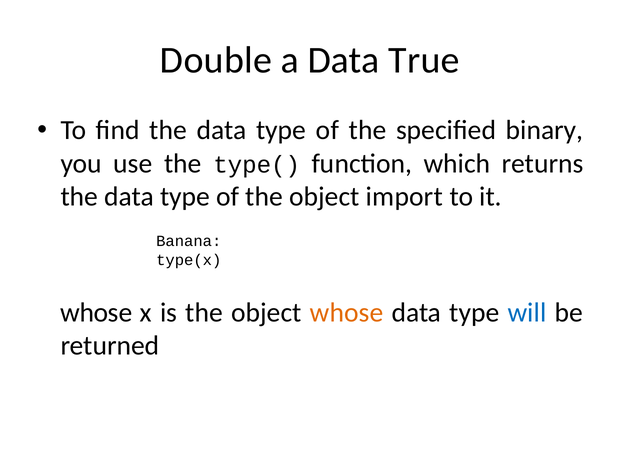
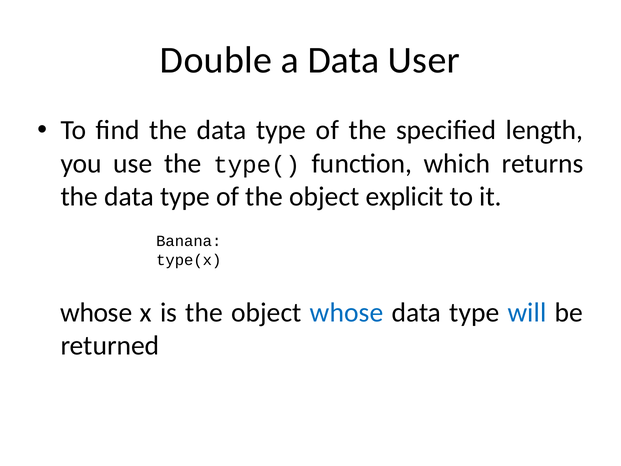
True: True -> User
binary: binary -> length
import: import -> explicit
whose at (347, 312) colour: orange -> blue
